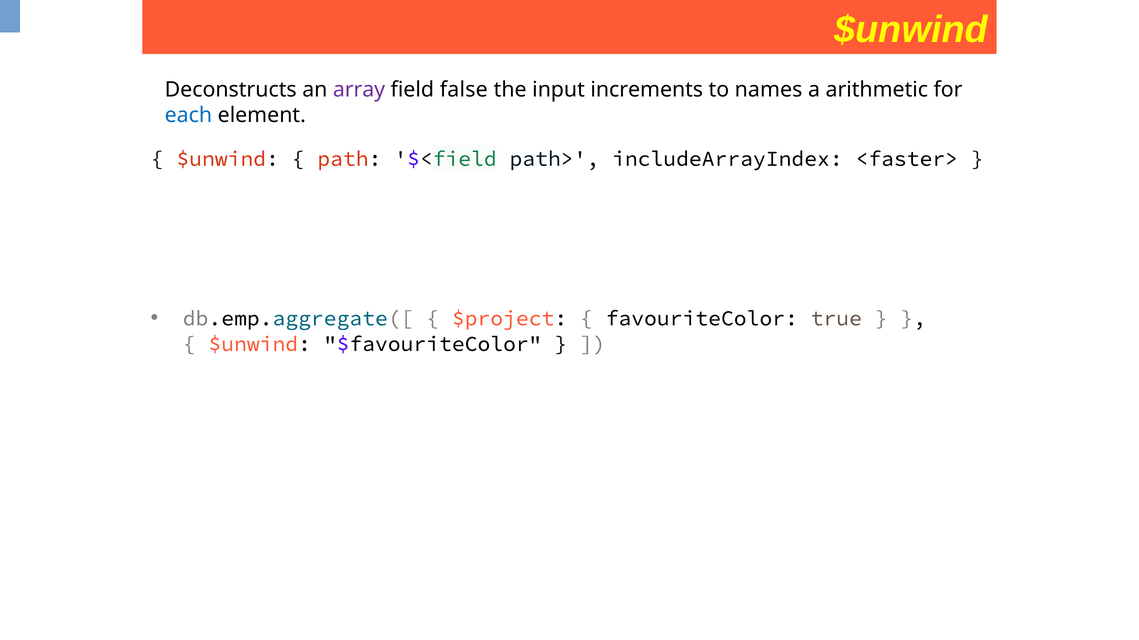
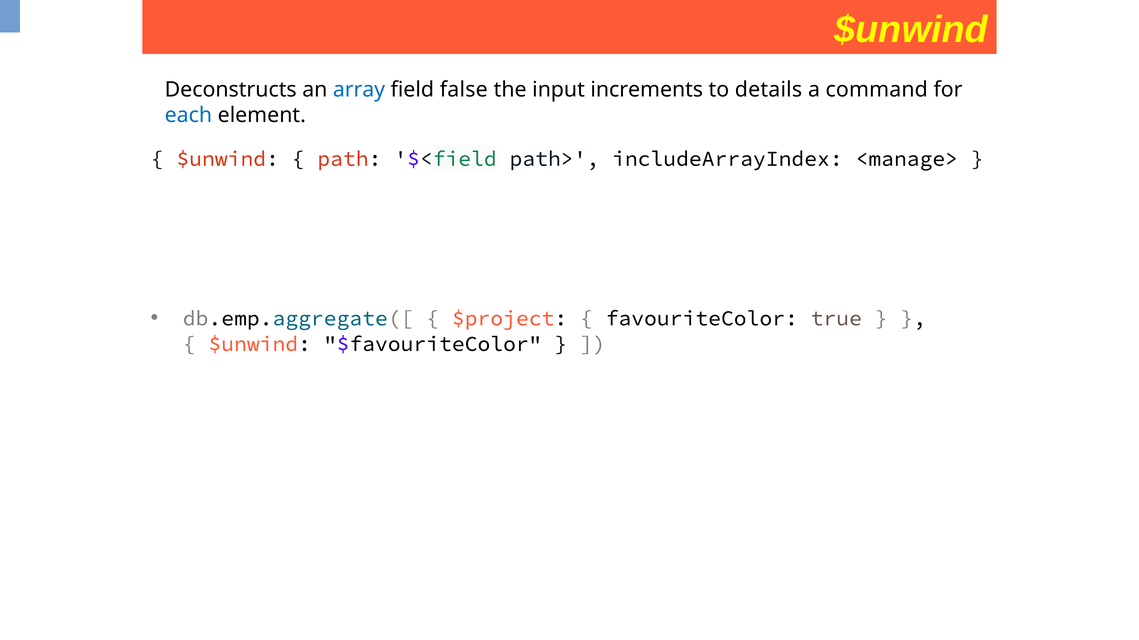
array colour: purple -> blue
names: names -> details
arithmetic: arithmetic -> command
<faster>: <faster> -> <manage>
